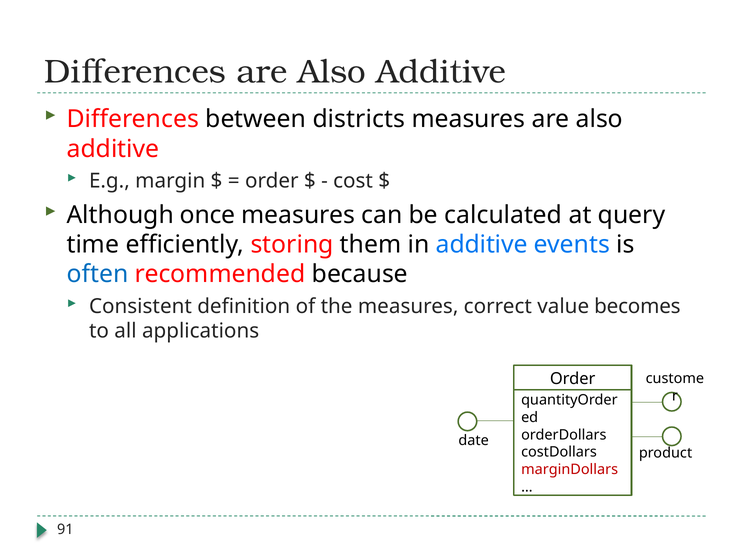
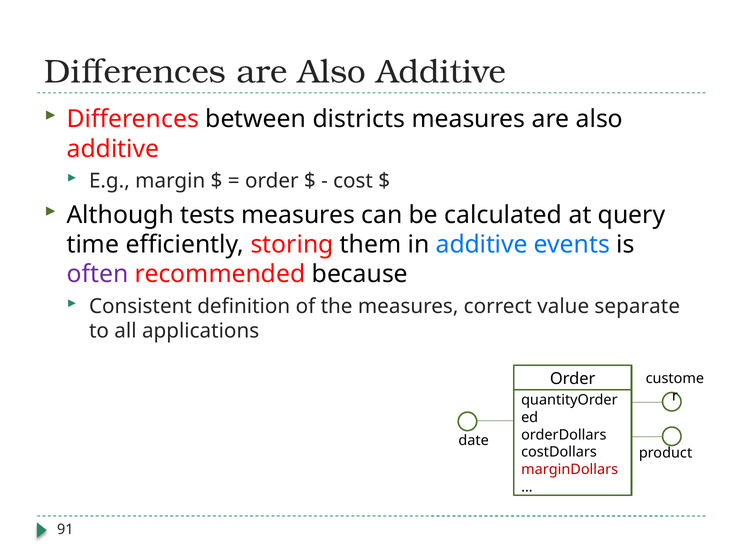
once: once -> tests
often colour: blue -> purple
becomes: becomes -> separate
